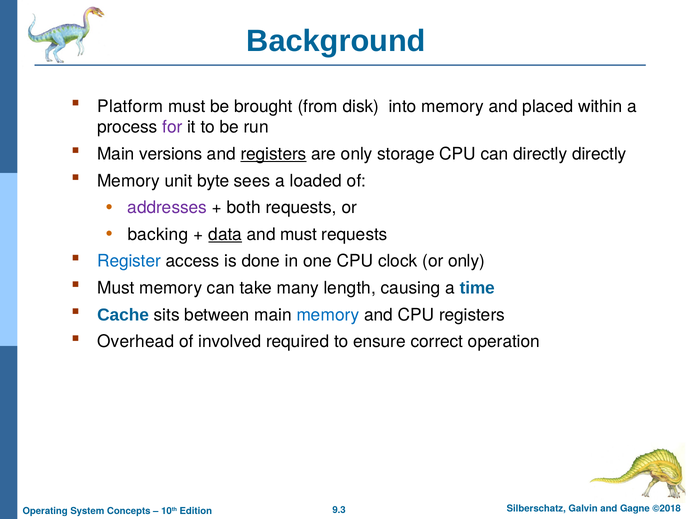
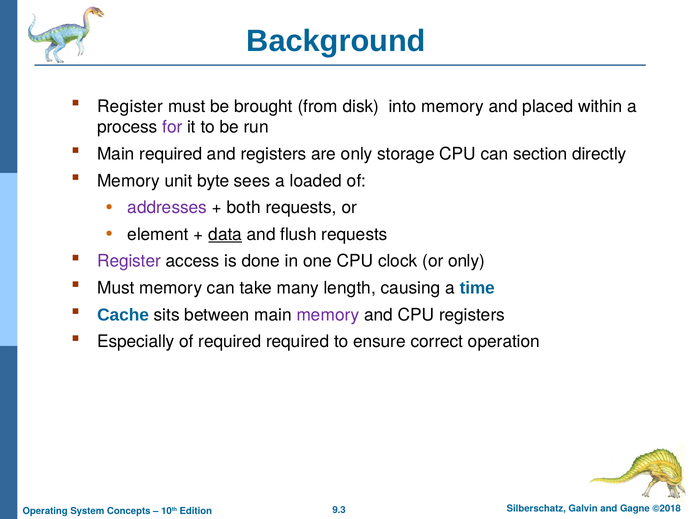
Platform at (130, 106): Platform -> Register
Main versions: versions -> required
registers at (274, 154) underline: present -> none
can directly: directly -> section
backing: backing -> element
and must: must -> flush
Register at (129, 261) colour: blue -> purple
memory at (328, 315) colour: blue -> purple
Overhead: Overhead -> Especially
of involved: involved -> required
